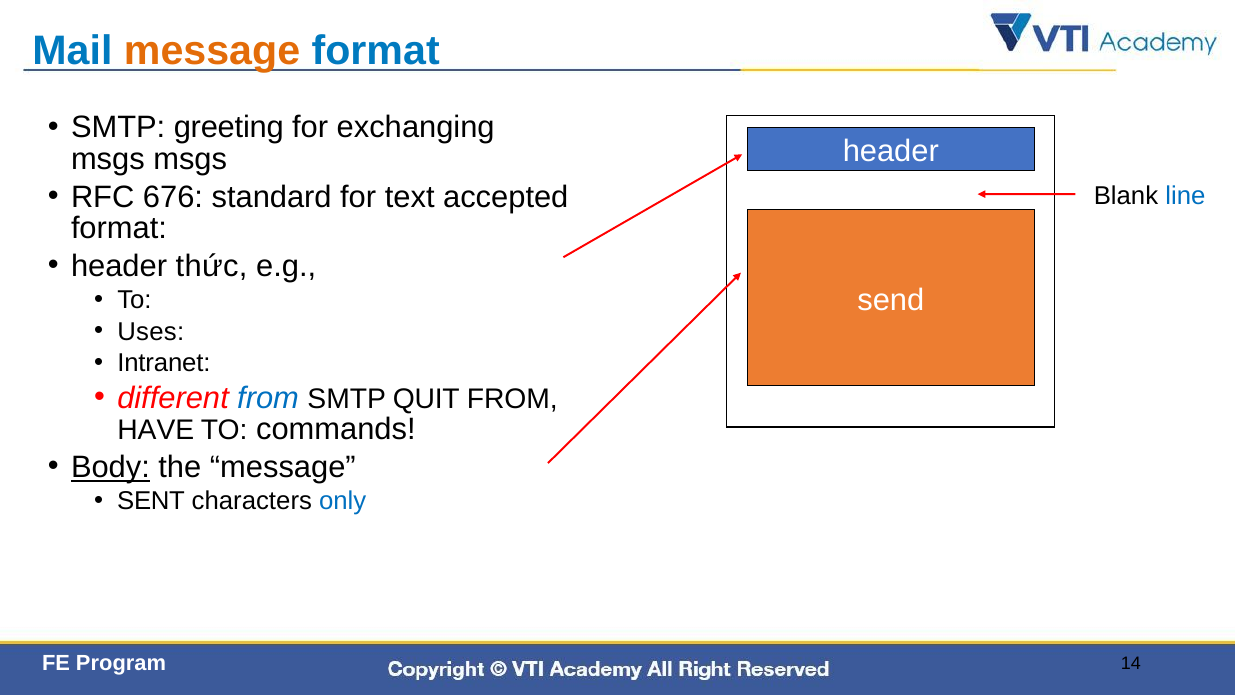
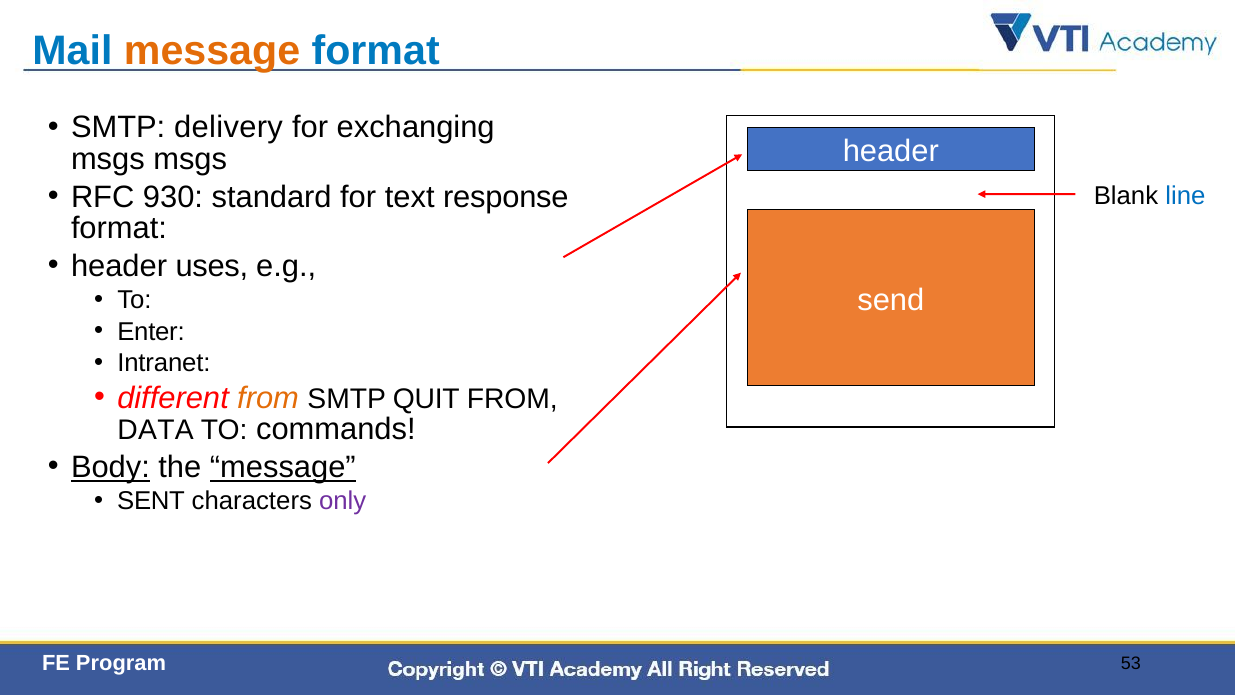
greeting: greeting -> delivery
676: 676 -> 930
accepted: accepted -> response
thức: thức -> uses
Uses: Uses -> Enter
from at (268, 398) colour: blue -> orange
HAVE: HAVE -> DATA
message at (283, 467) underline: none -> present
only colour: blue -> purple
14: 14 -> 53
